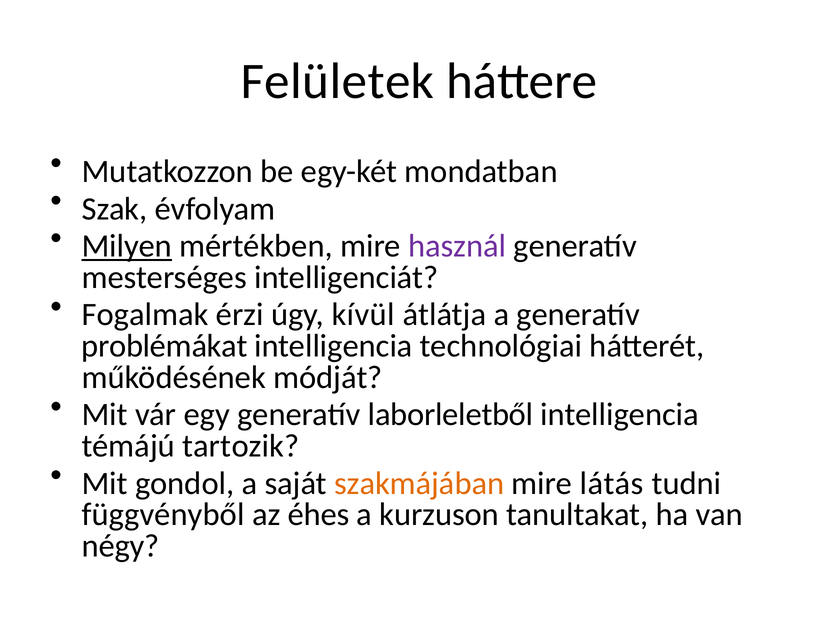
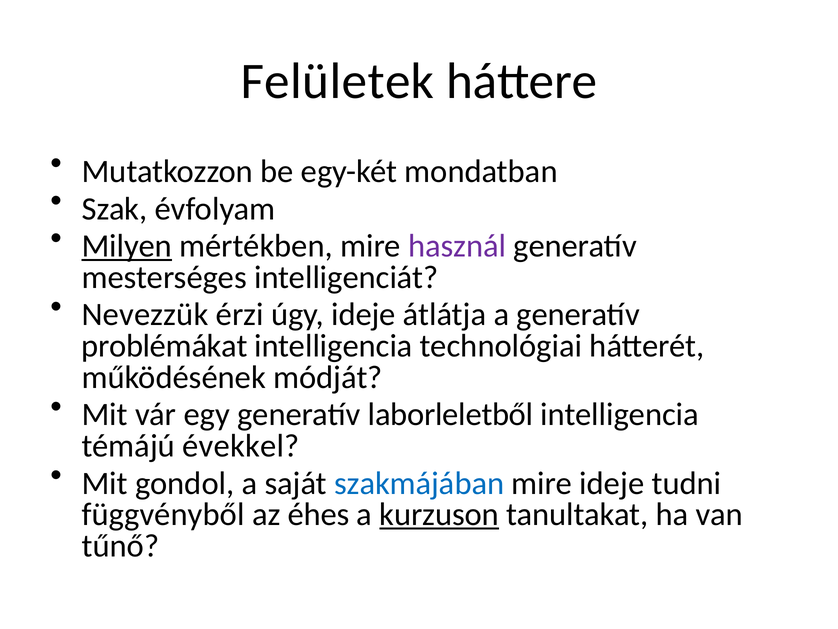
Fogalmak: Fogalmak -> Nevezzük
úgy kívül: kívül -> ideje
tartozik: tartozik -> évekkel
szakmájában colour: orange -> blue
mire látás: látás -> ideje
kurzuson underline: none -> present
négy: négy -> tűnő
